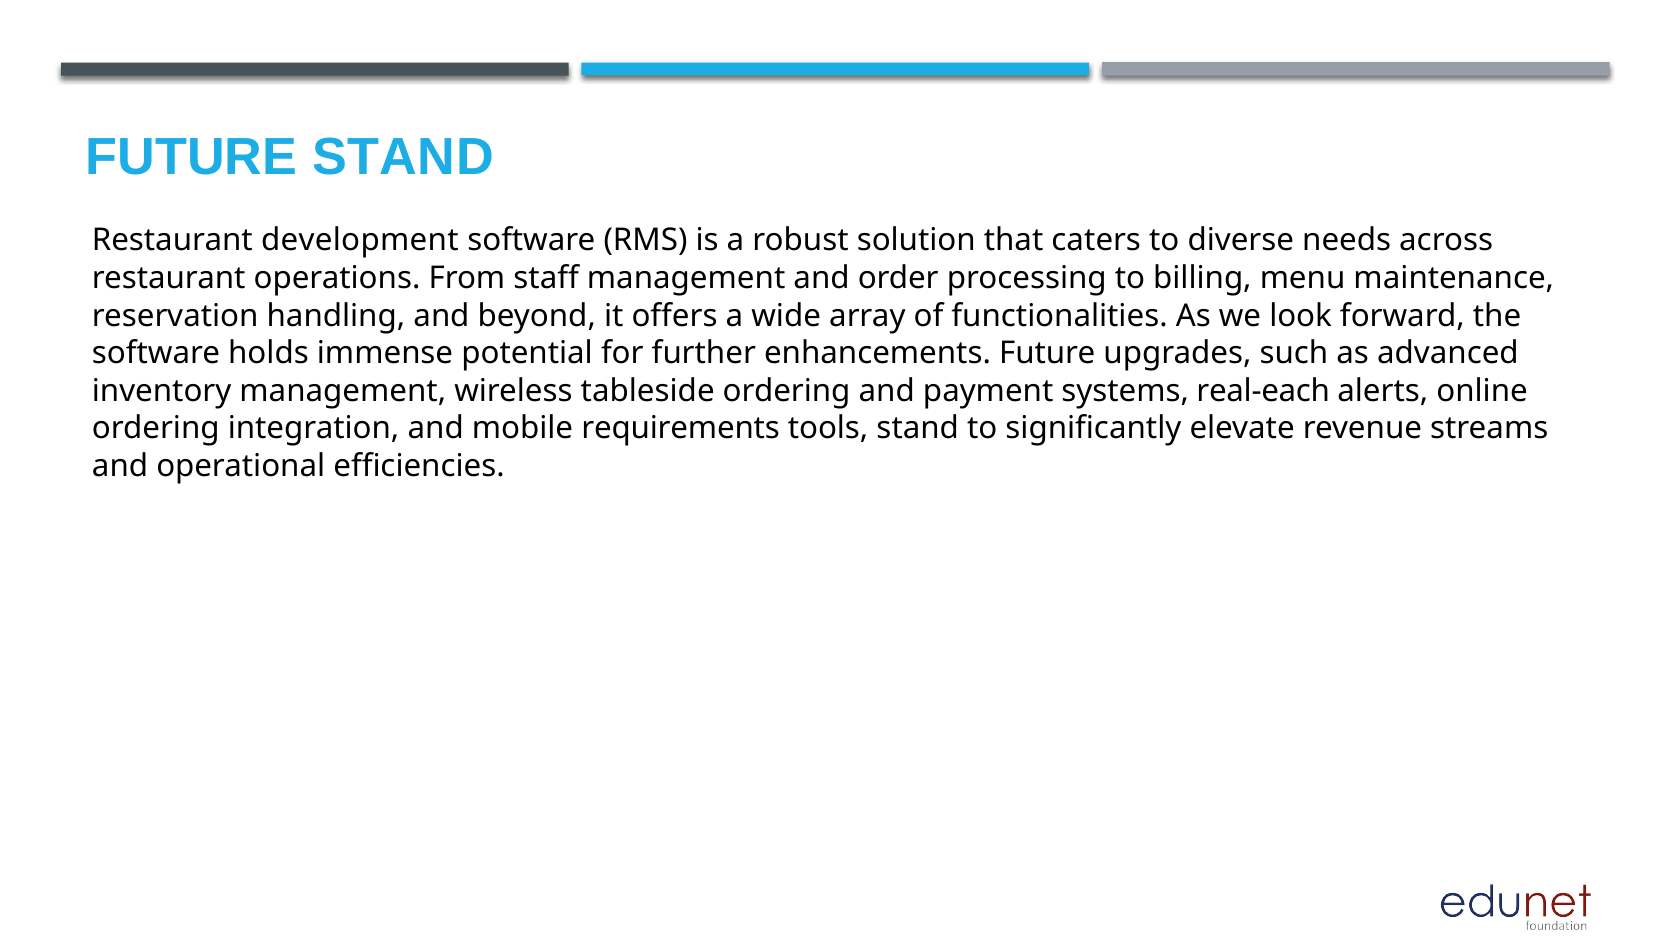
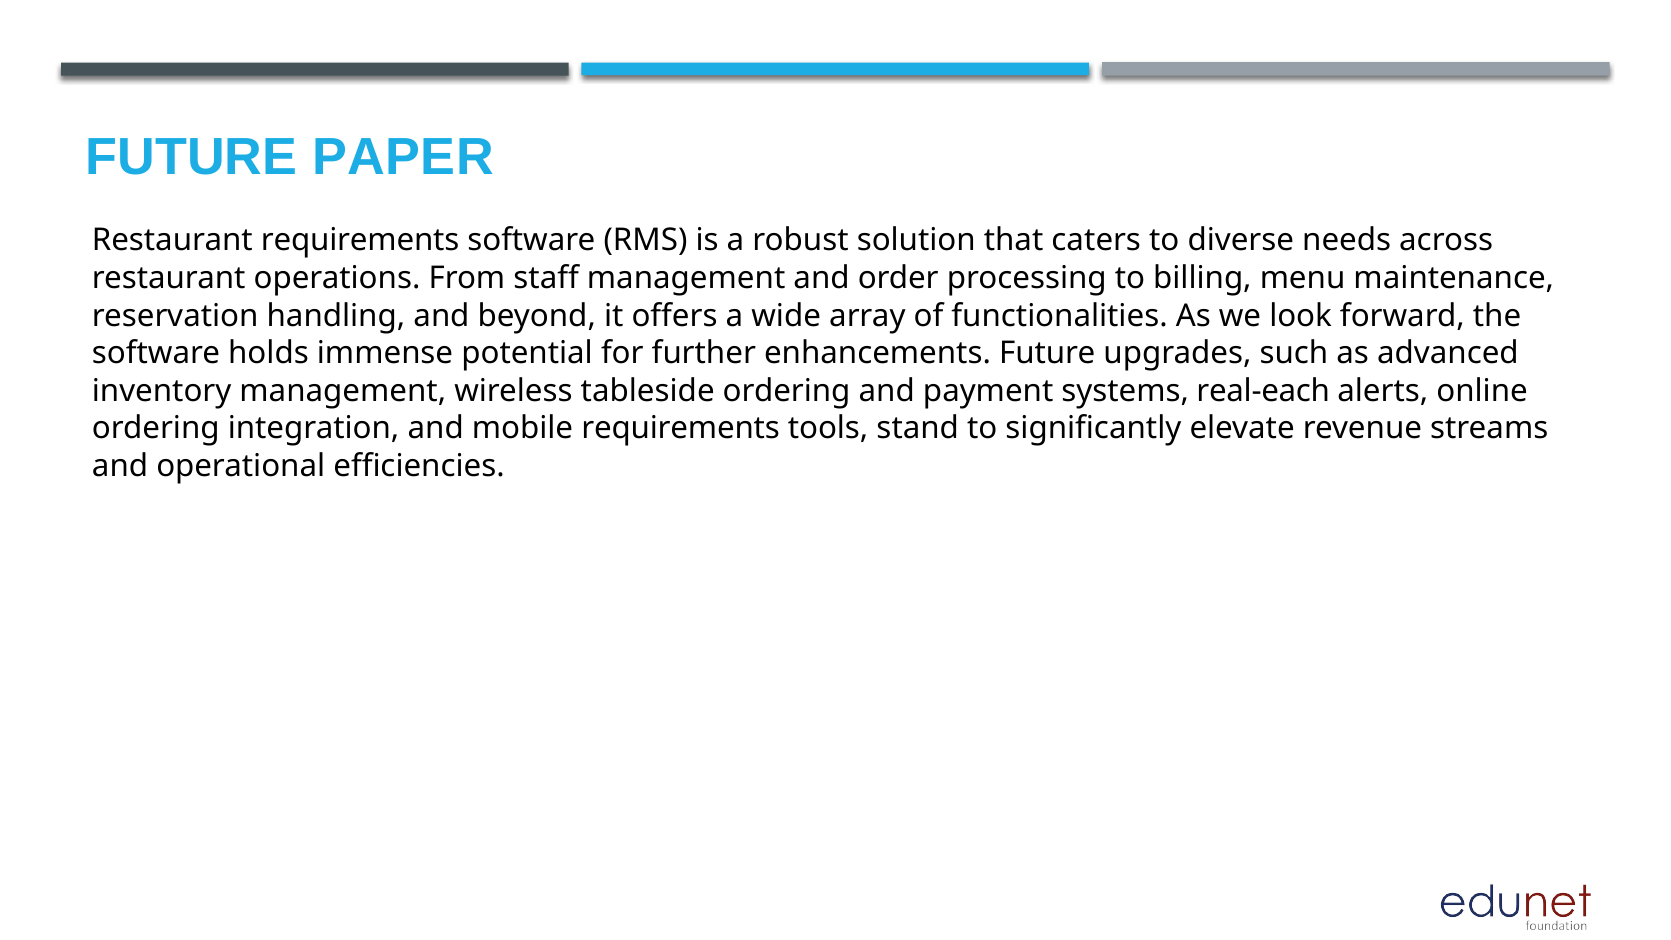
FUTURE STAND: STAND -> PAPER
Restaurant development: development -> requirements
